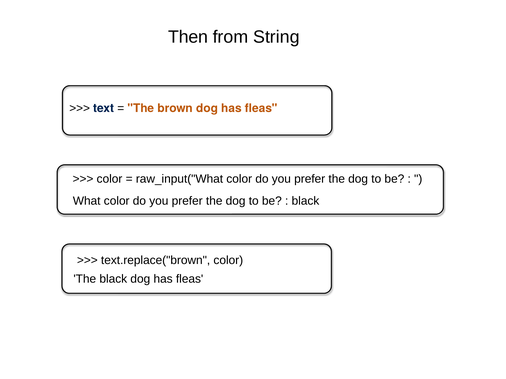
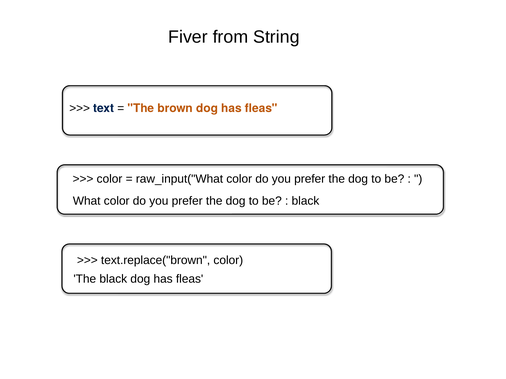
Then: Then -> Fiver
